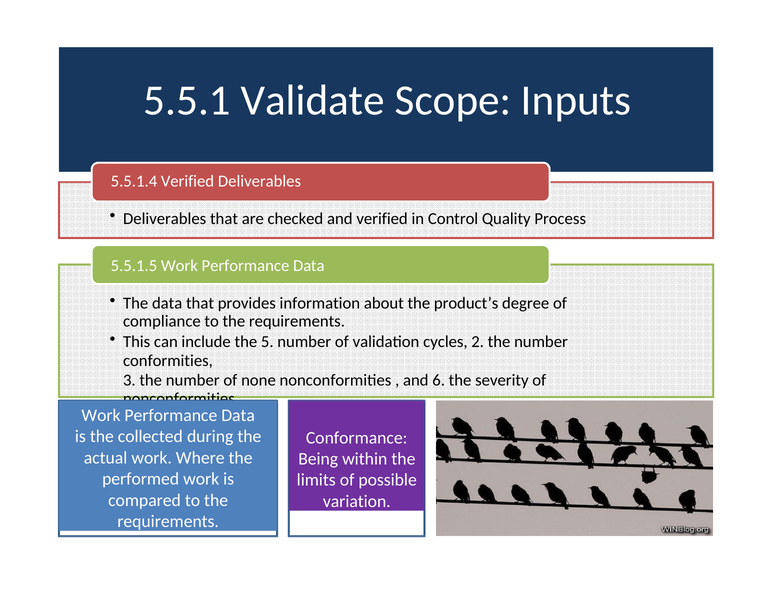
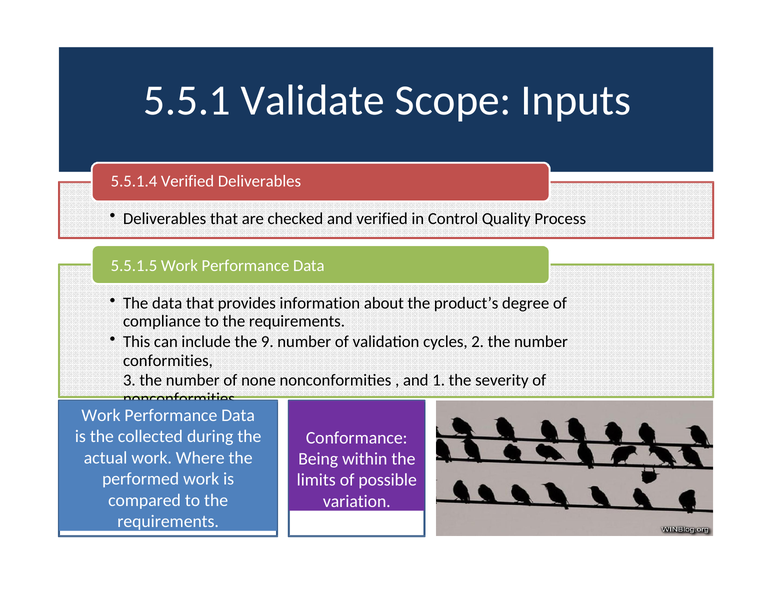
5: 5 -> 9
6: 6 -> 1
